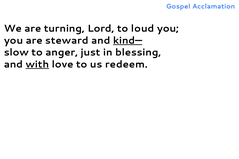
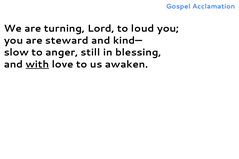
kind— underline: present -> none
just: just -> still
redeem: redeem -> awaken
